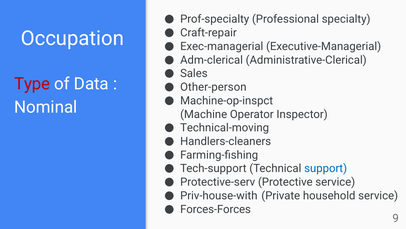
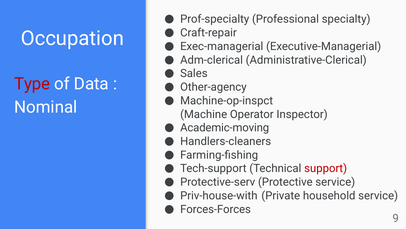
Other-person: Other-person -> Other-agency
Technical-moving: Technical-moving -> Academic-moving
support colour: blue -> red
